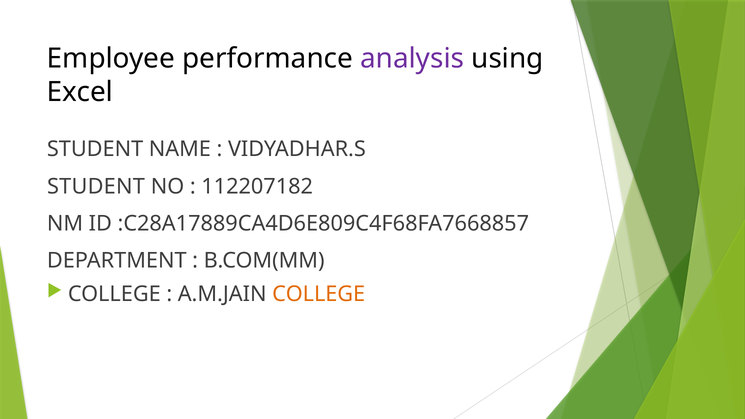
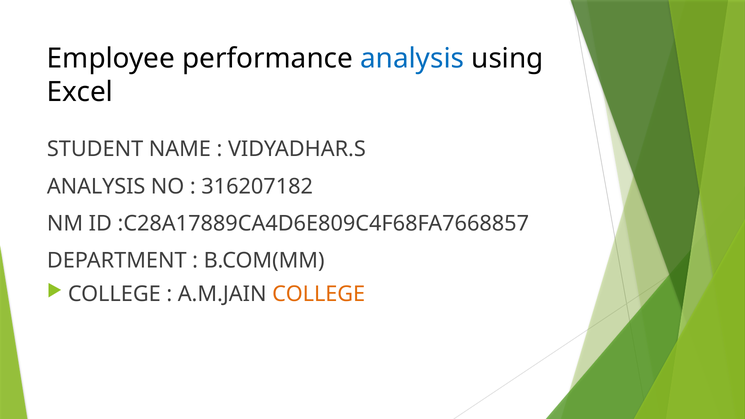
analysis at (412, 59) colour: purple -> blue
STUDENT at (96, 186): STUDENT -> ANALYSIS
112207182: 112207182 -> 316207182
